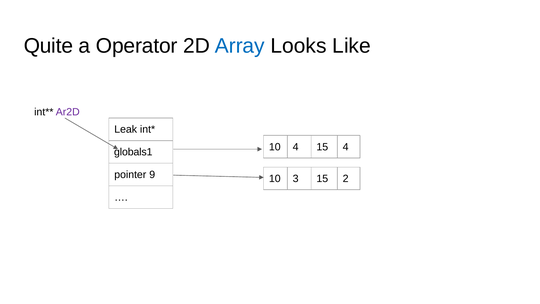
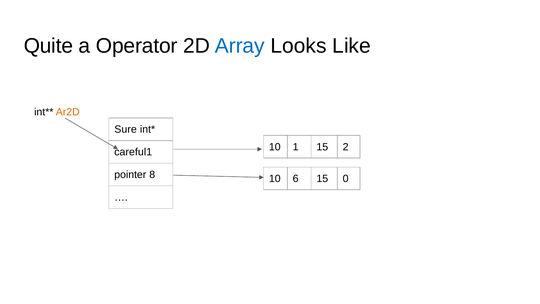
Ar2D colour: purple -> orange
Leak: Leak -> Sure
10 4: 4 -> 1
15 4: 4 -> 2
globals1: globals1 -> careful1
9: 9 -> 8
3: 3 -> 6
2: 2 -> 0
